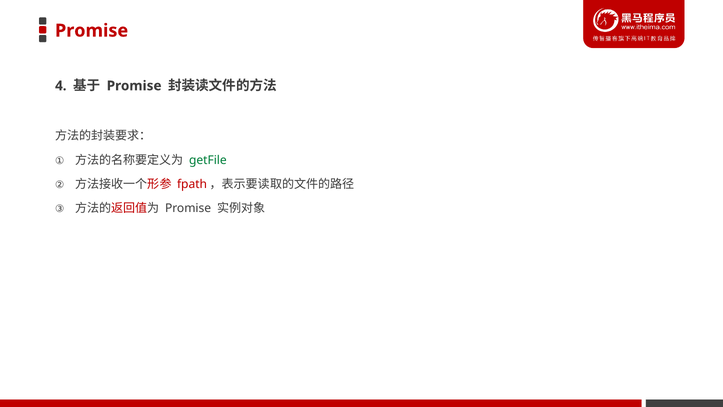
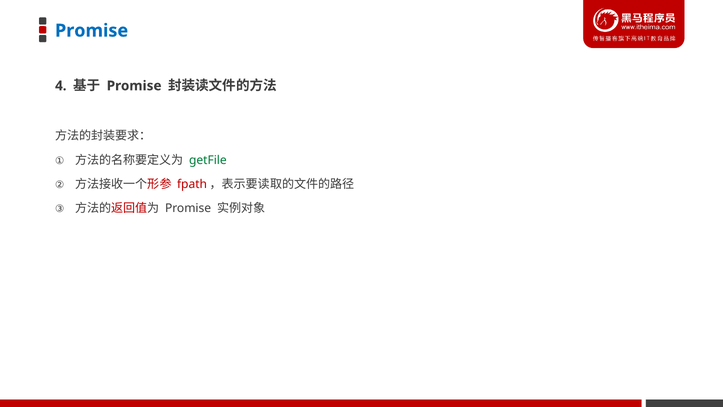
Promise at (92, 31) colour: red -> blue
